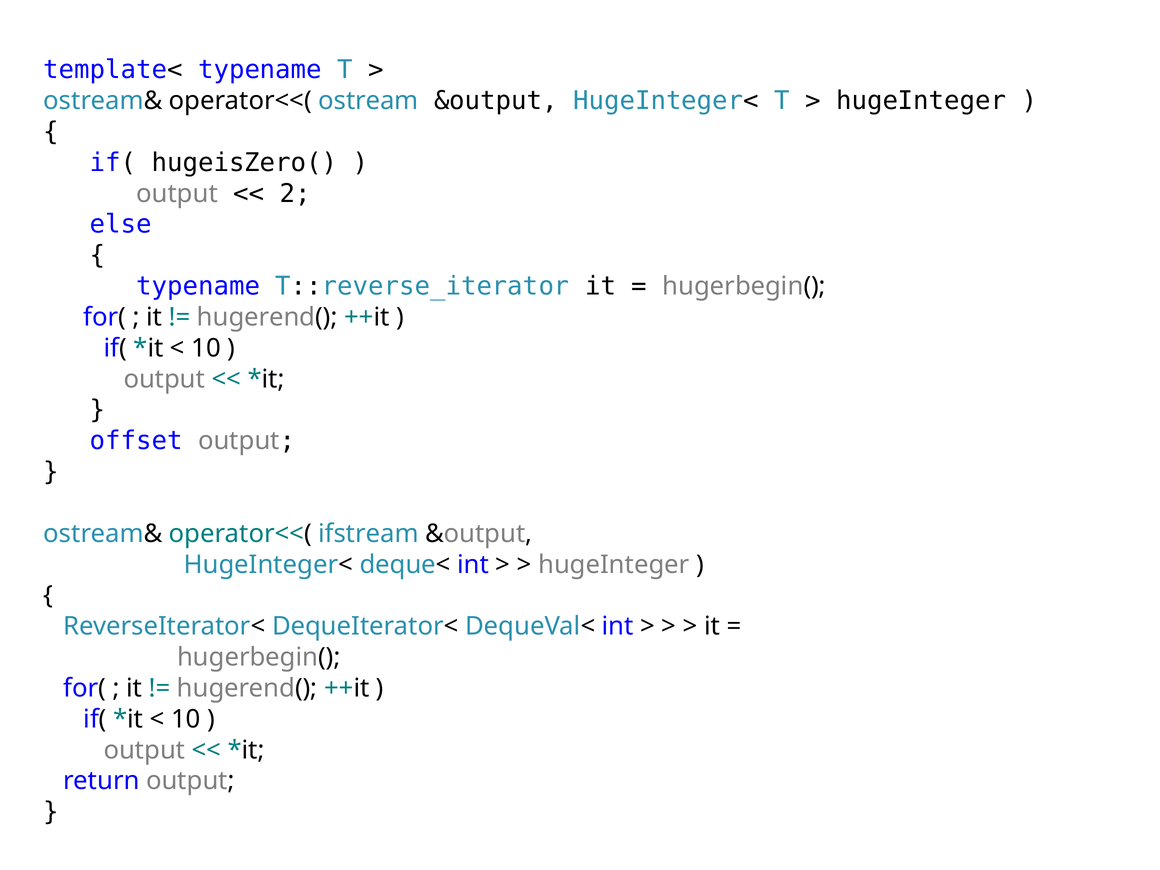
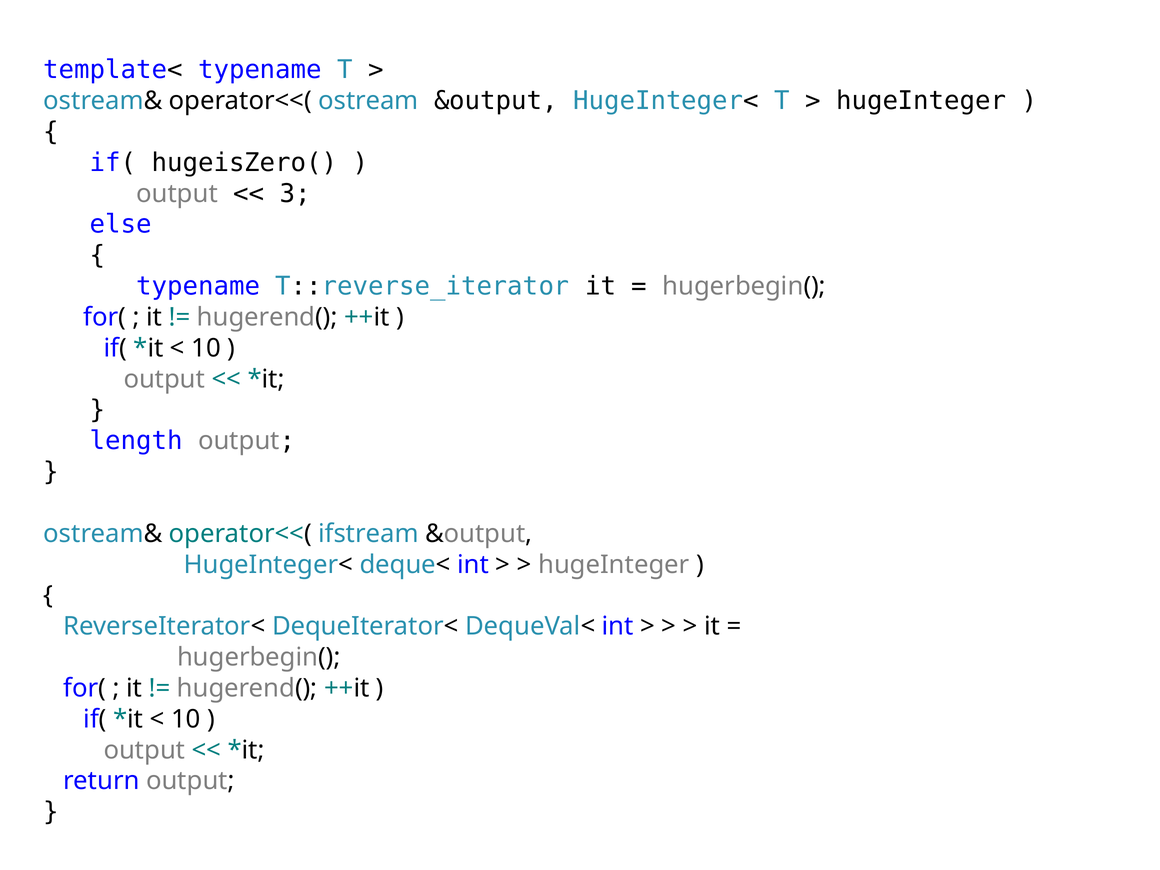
2: 2 -> 3
offset: offset -> length
